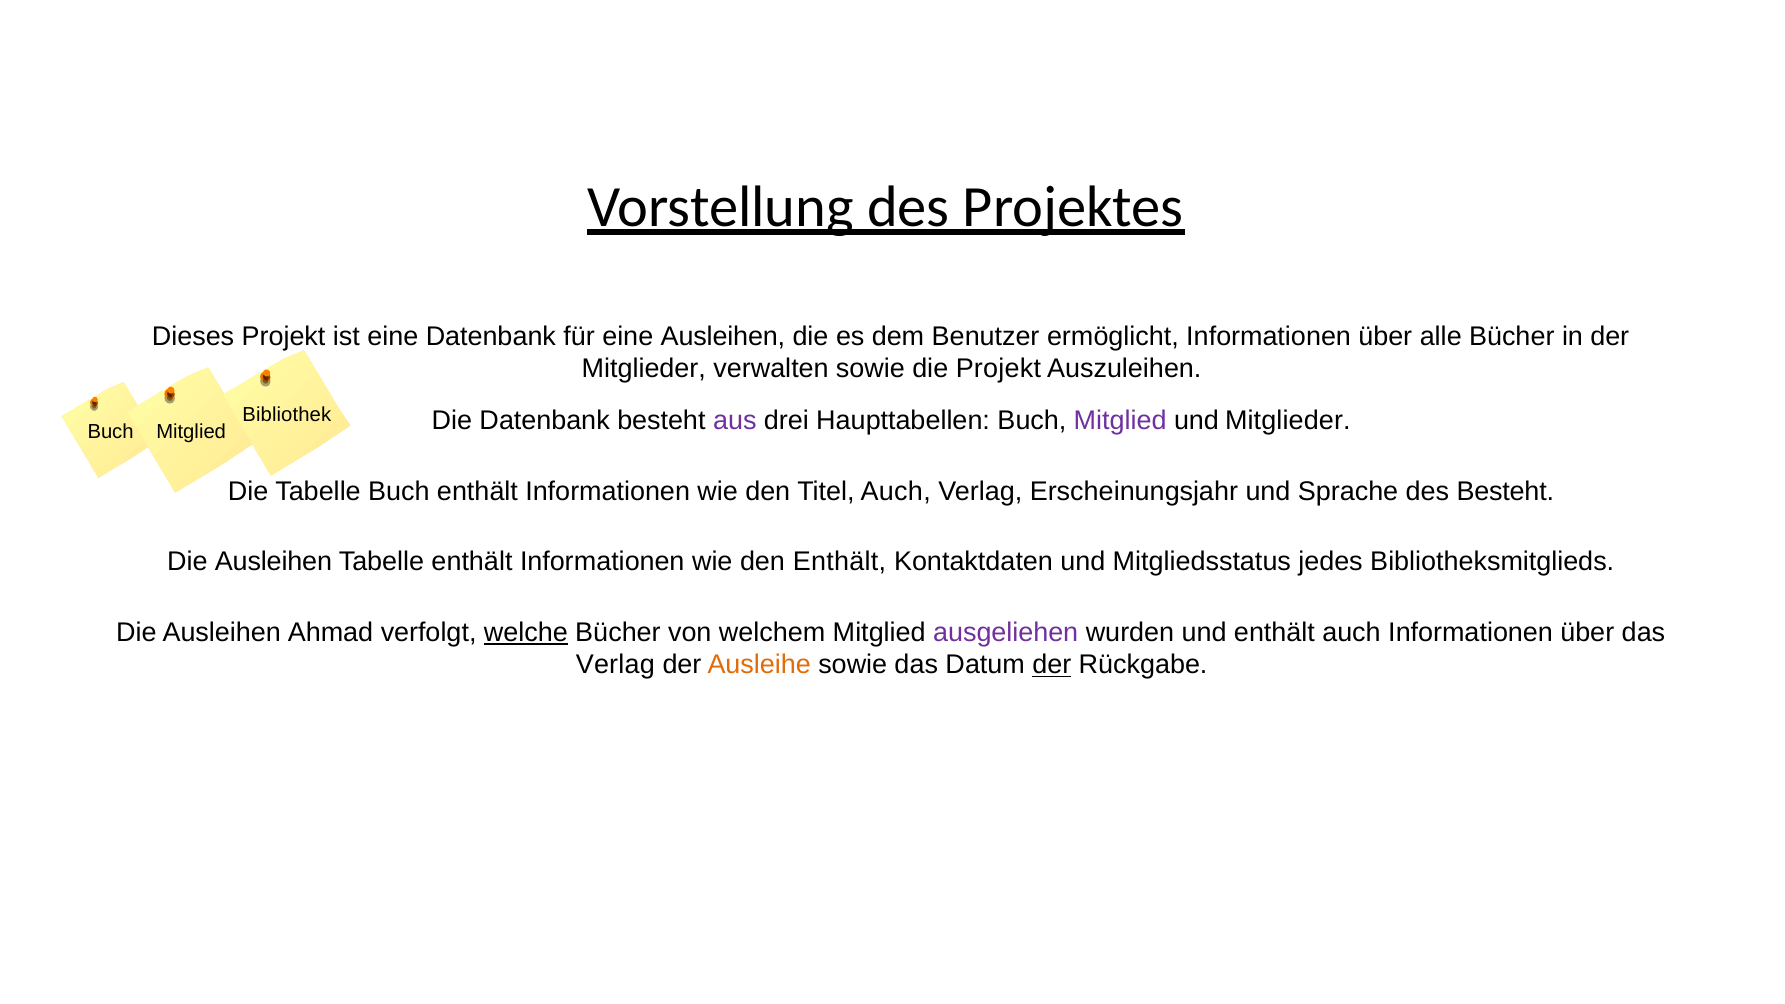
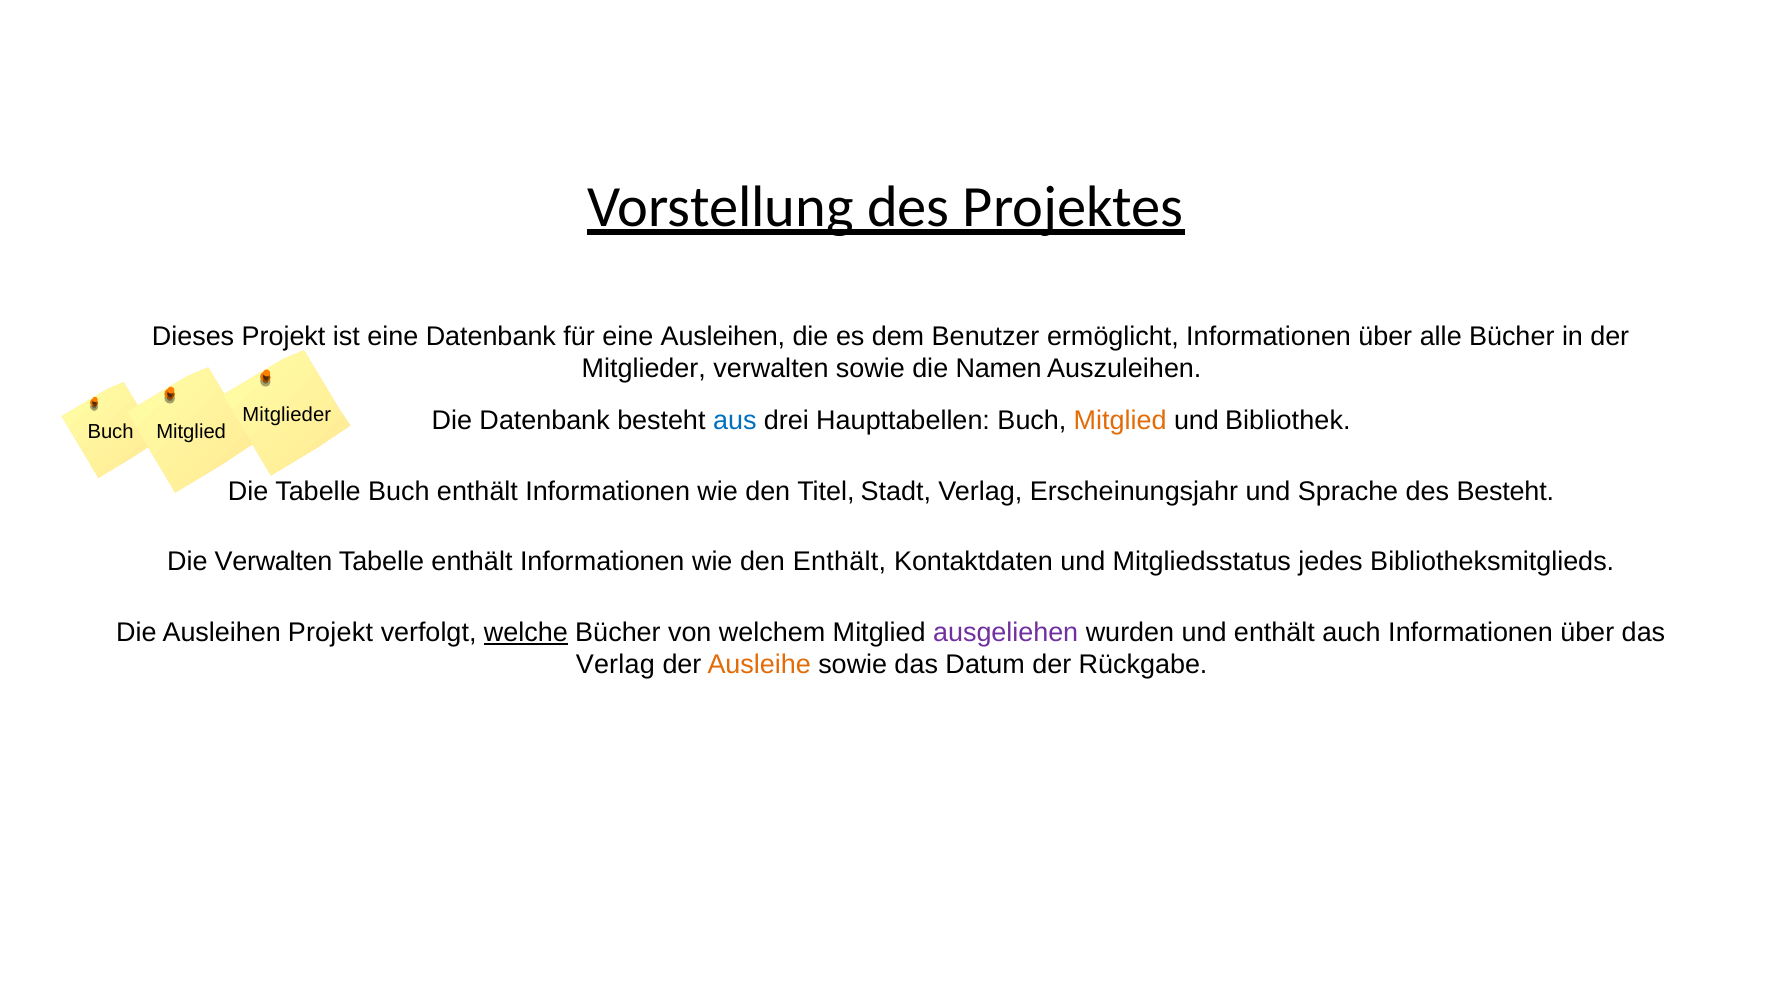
die Projekt: Projekt -> Namen
Bibliothek at (287, 415): Bibliothek -> Mitglieder
aus colour: purple -> blue
Mitglied at (1120, 421) colour: purple -> orange
und Mitglieder: Mitglieder -> Bibliothek
Titel Auch: Auch -> Stadt
Ausleihen at (273, 562): Ausleihen -> Verwalten
Ausleihen Ahmad: Ahmad -> Projekt
der at (1052, 665) underline: present -> none
